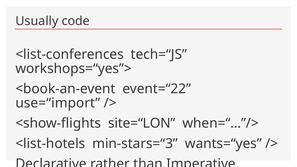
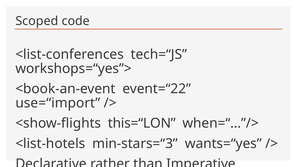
Usually: Usually -> Scoped
site=“LON: site=“LON -> this=“LON
